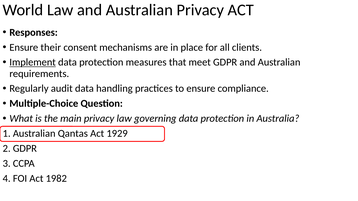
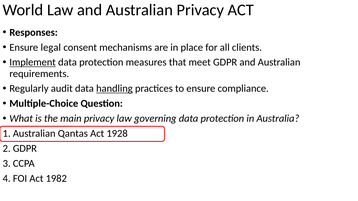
their: their -> legal
handling underline: none -> present
1929: 1929 -> 1928
